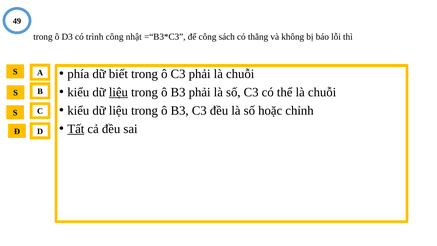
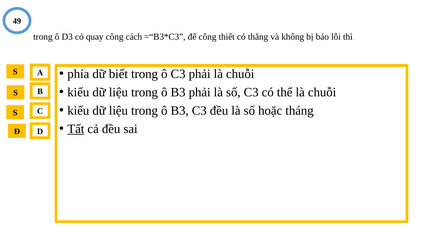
trình: trình -> quay
nhật: nhật -> cách
sách: sách -> thiết
liệu at (118, 92) underline: present -> none
chỉnh: chỉnh -> tháng
